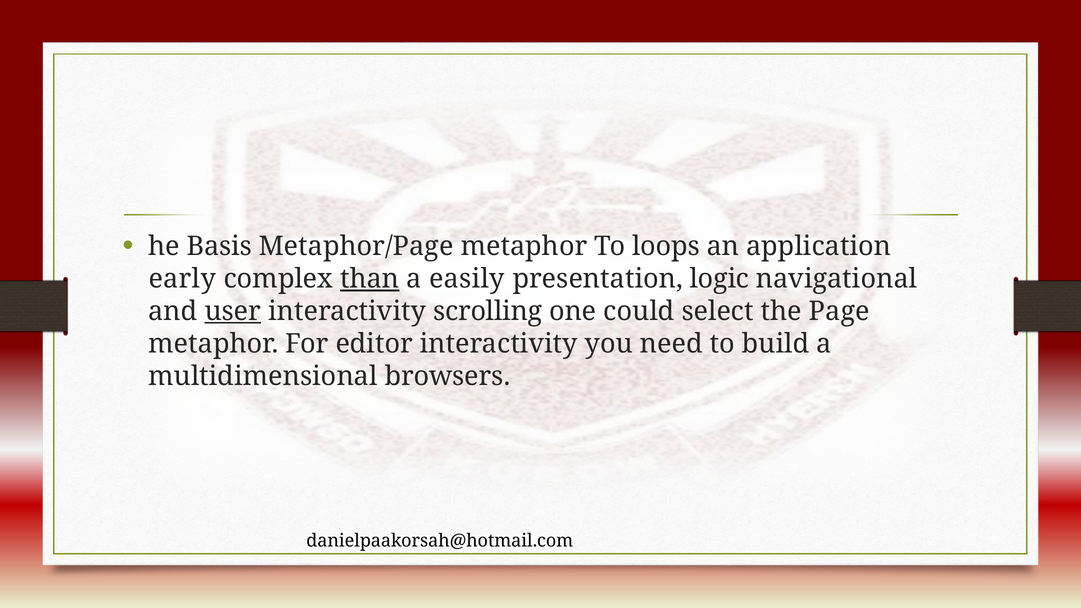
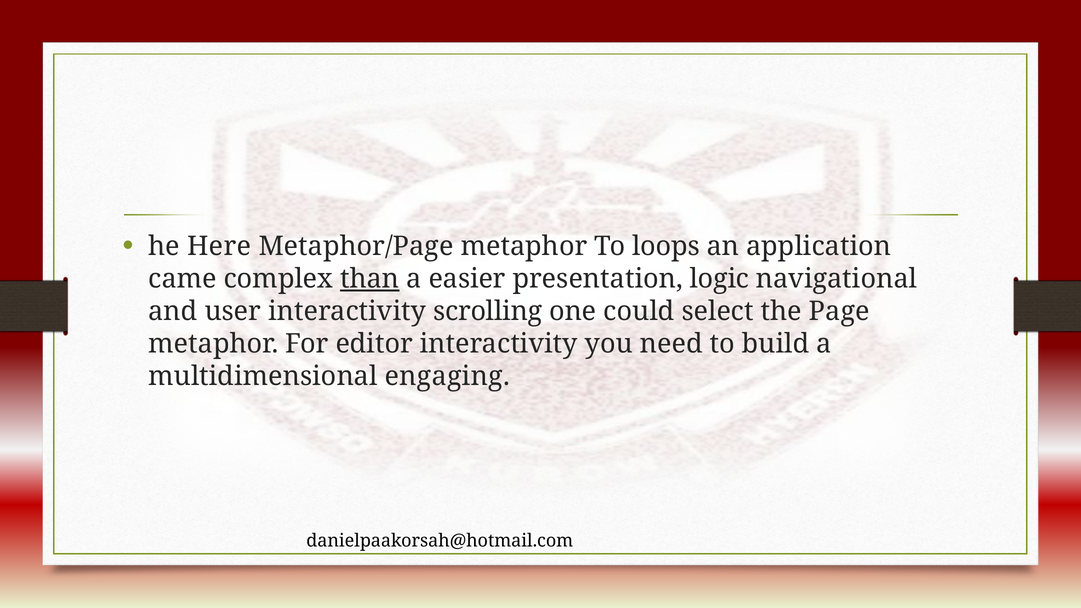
Basis: Basis -> Here
early: early -> came
easily: easily -> easier
user underline: present -> none
browsers: browsers -> engaging
